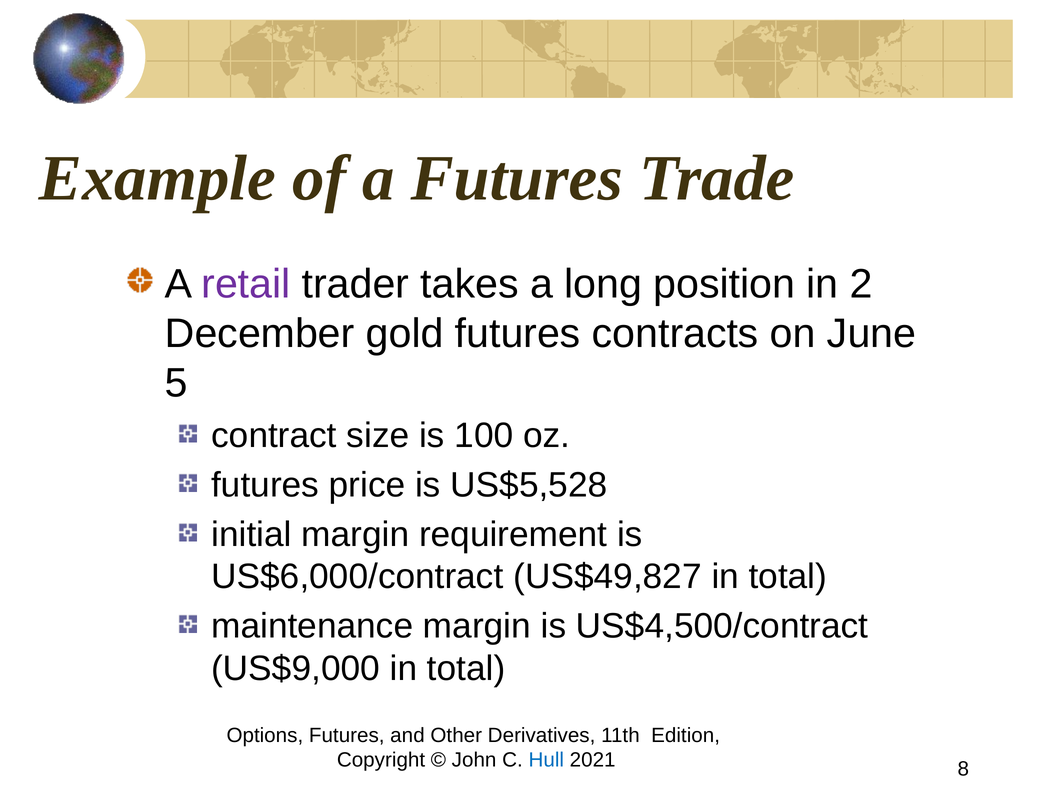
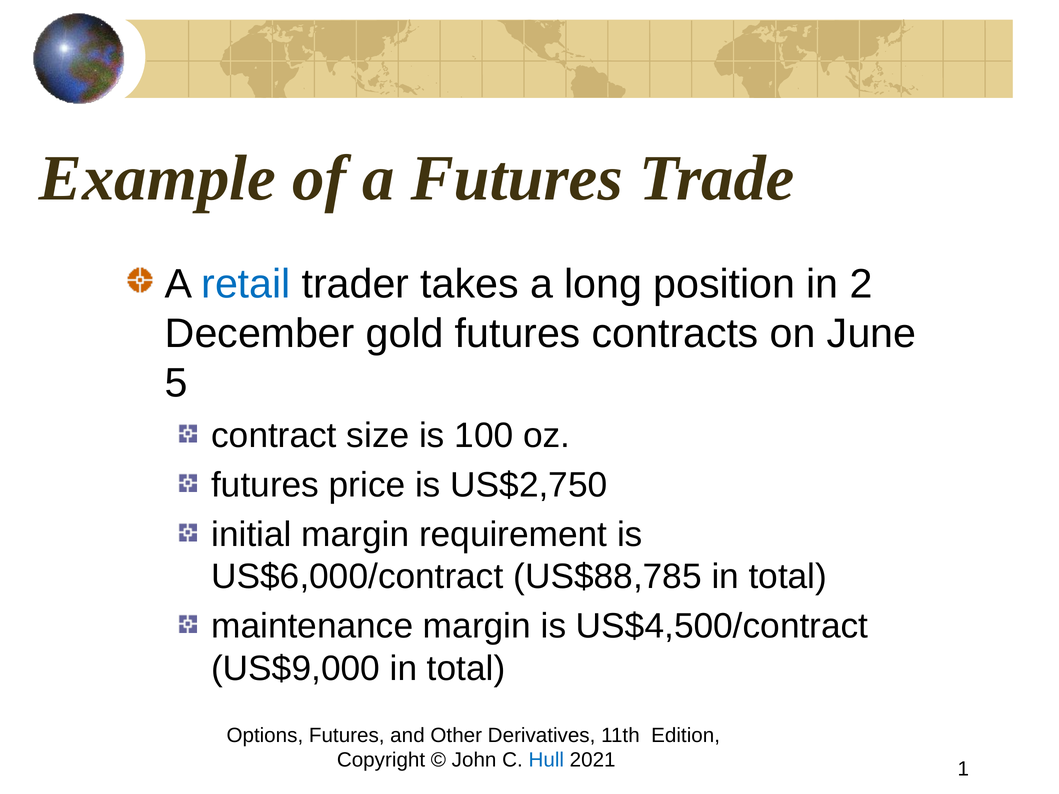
retail colour: purple -> blue
US$5,528: US$5,528 -> US$2,750
US$49,827: US$49,827 -> US$88,785
8: 8 -> 1
